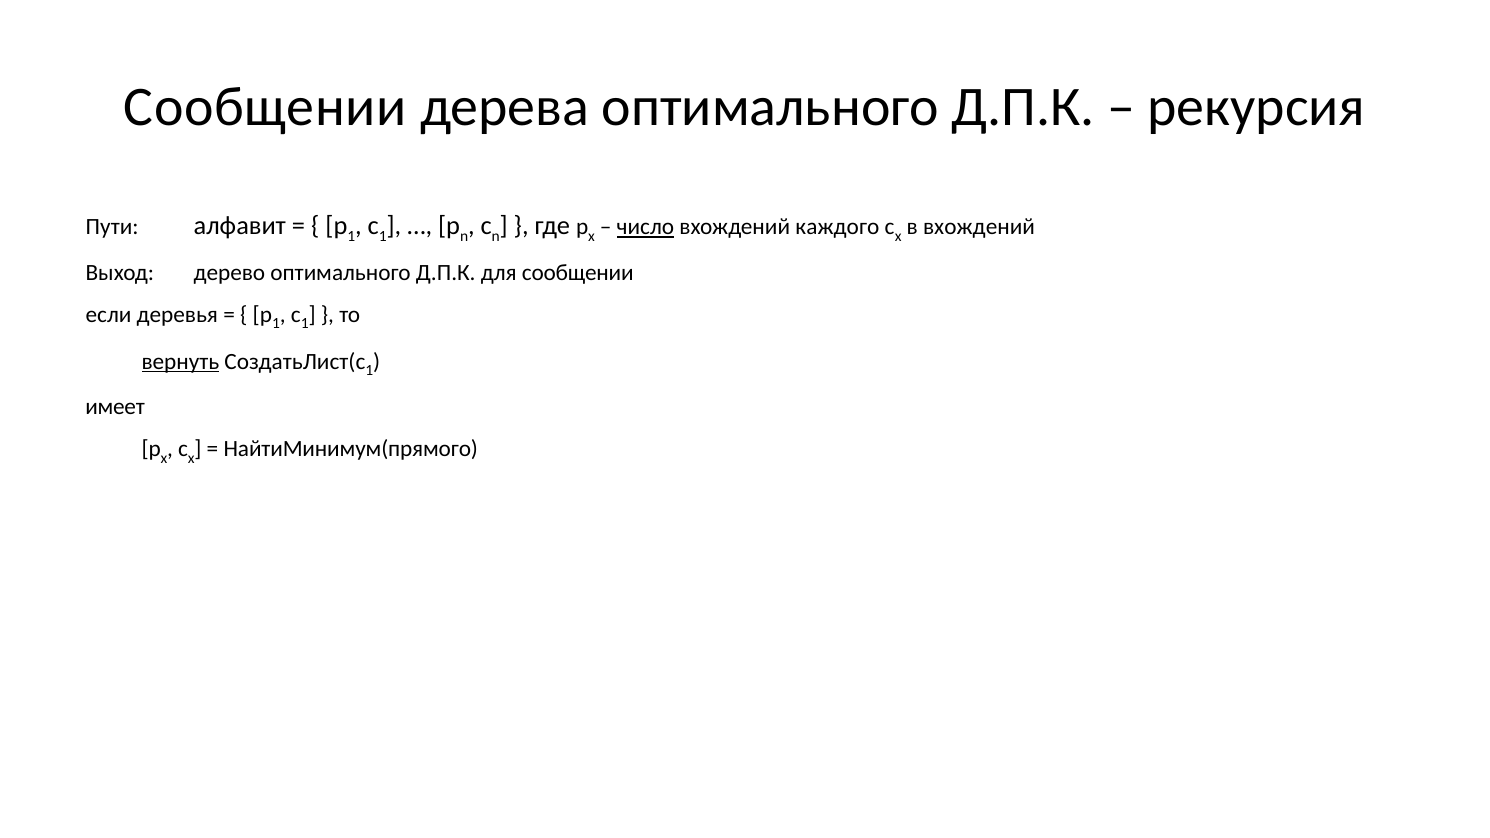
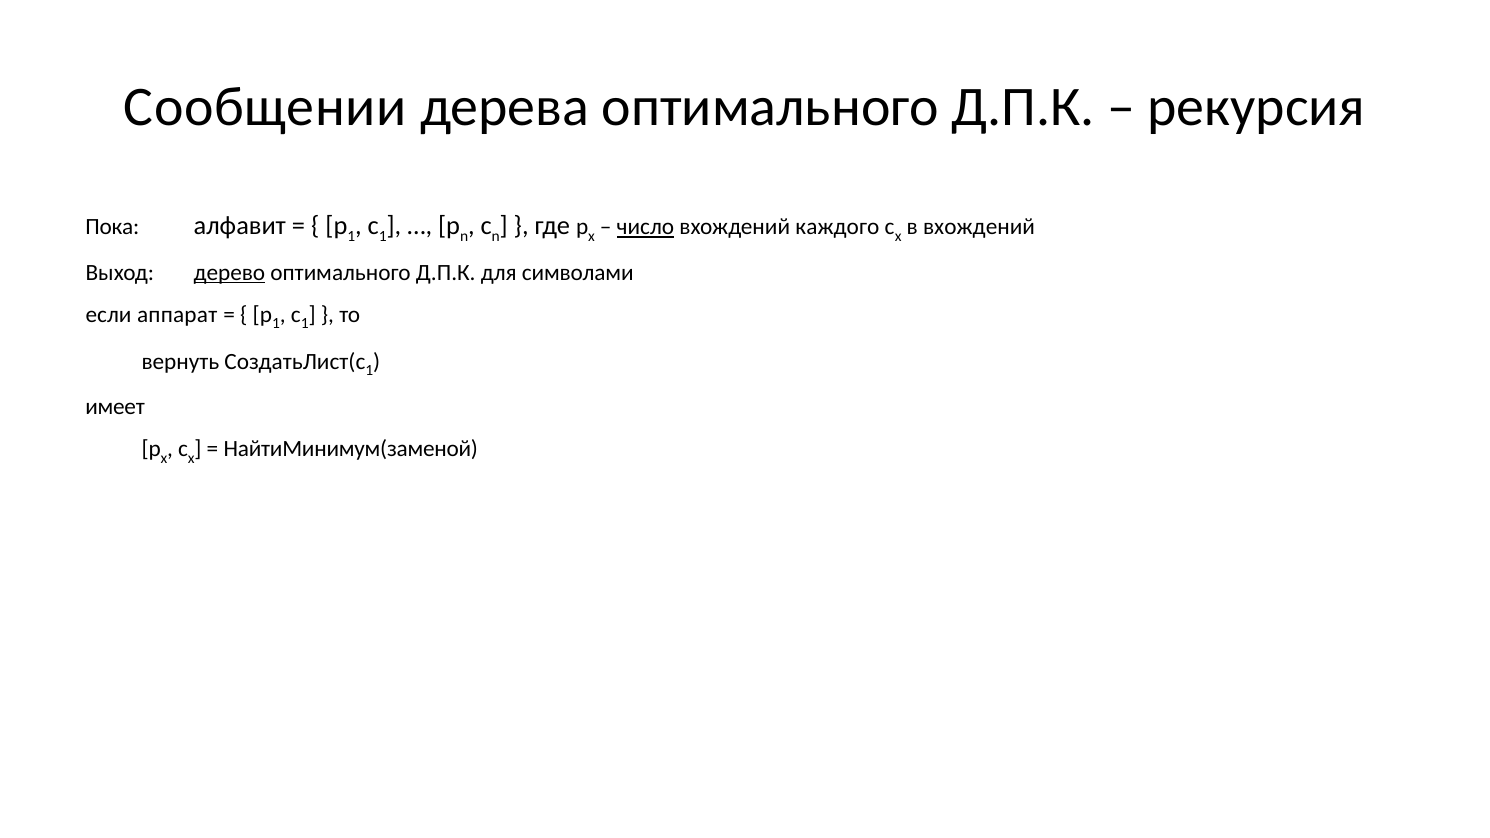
Пути: Пути -> Пока
дерево underline: none -> present
для сообщении: сообщении -> символами
деревья: деревья -> аппарат
вернуть at (180, 362) underline: present -> none
НайтиМинимум(прямого: НайтиМинимум(прямого -> НайтиМинимум(заменой
